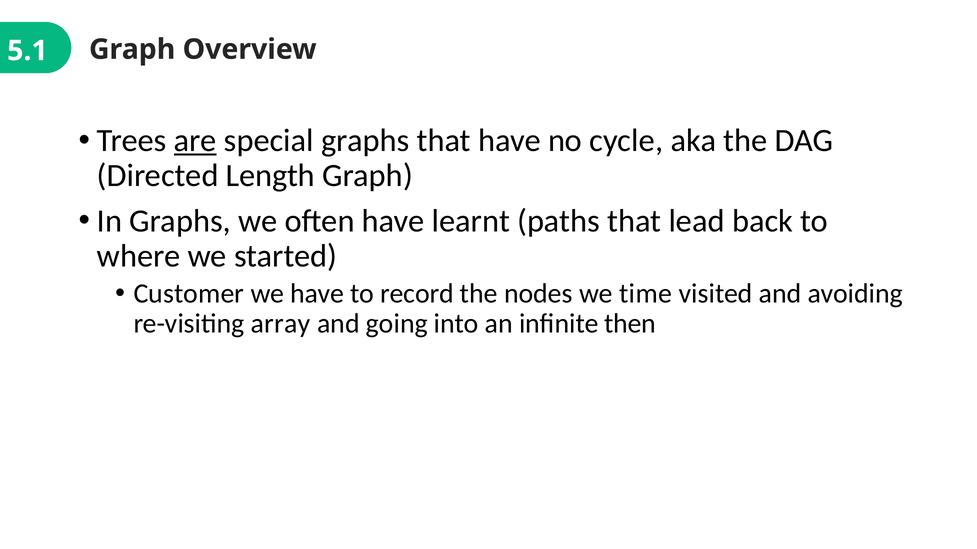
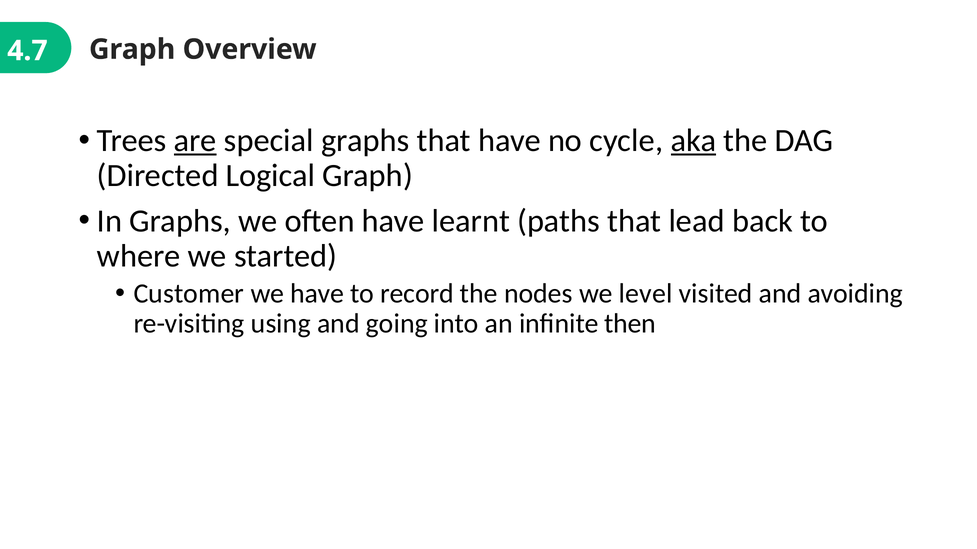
5.1: 5.1 -> 4.7
aka underline: none -> present
Length: Length -> Logical
time: time -> level
array: array -> using
